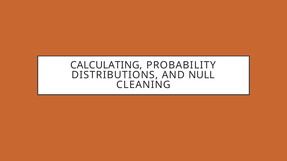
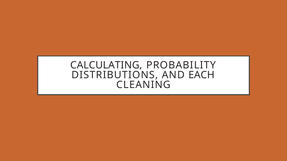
NULL: NULL -> EACH
